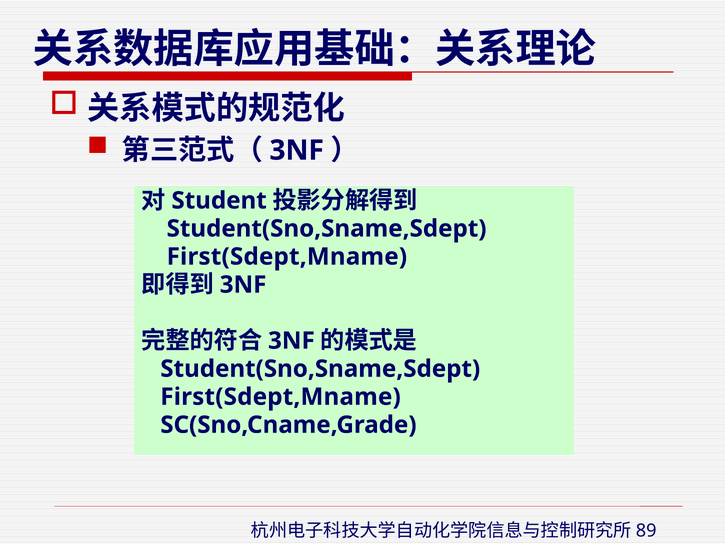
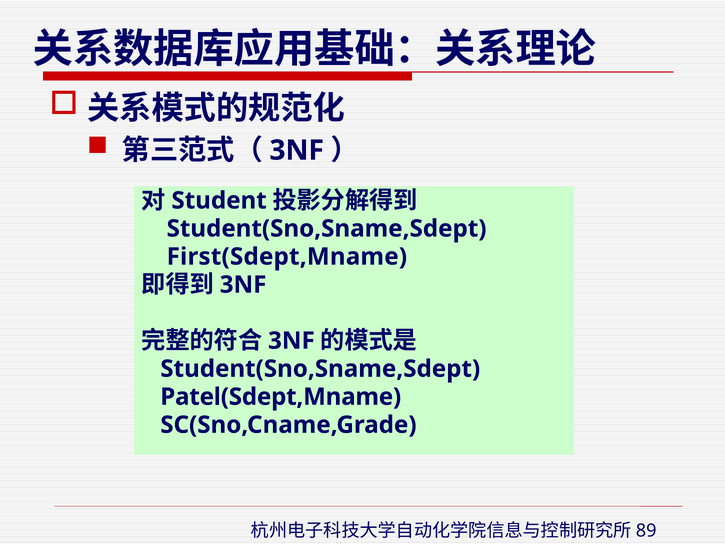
First(Sdept,Mname at (281, 397): First(Sdept,Mname -> Patel(Sdept,Mname
